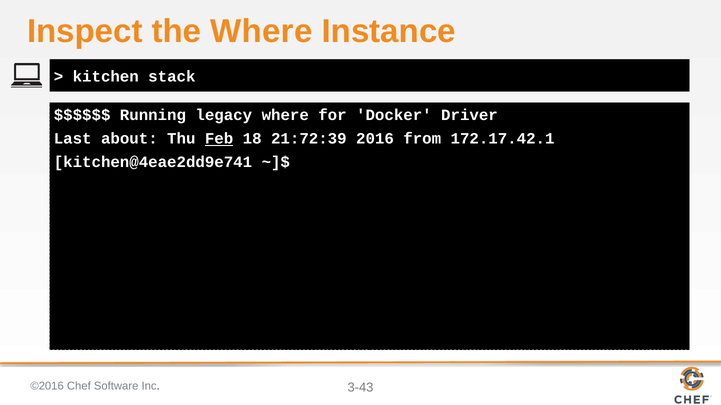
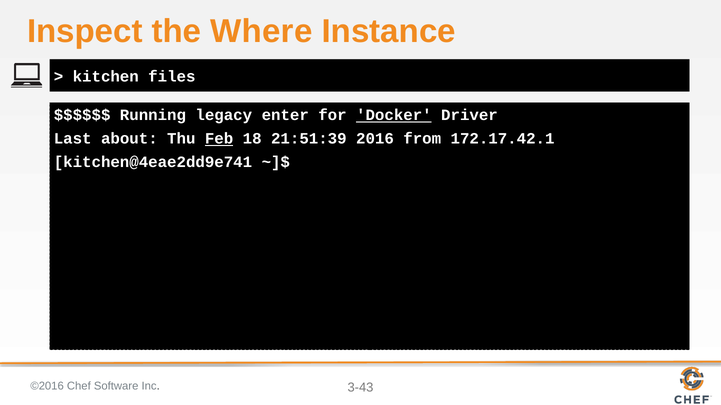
stack: stack -> files
legacy where: where -> enter
Docker underline: none -> present
21:72:39: 21:72:39 -> 21:51:39
